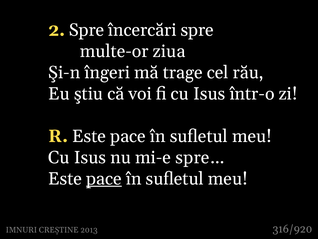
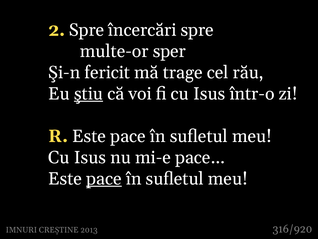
ziua: ziua -> sper
îngeri: îngeri -> fericit
ştiu underline: none -> present
spre…: spre… -> pace…
